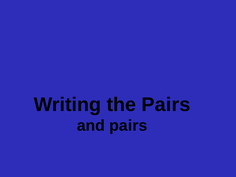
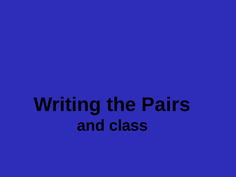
and pairs: pairs -> class
